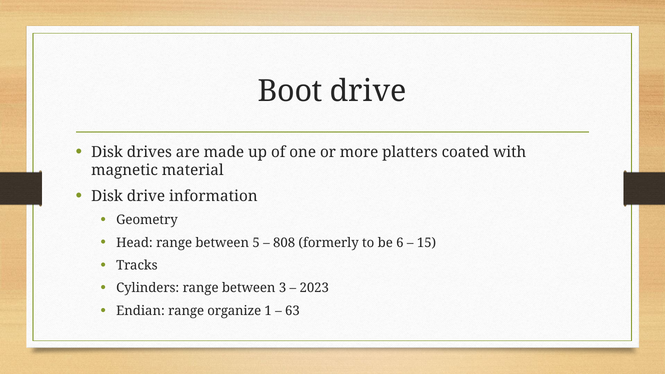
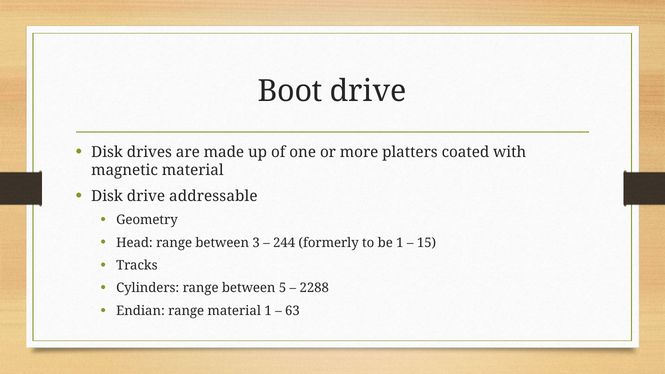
information: information -> addressable
5: 5 -> 3
808: 808 -> 244
be 6: 6 -> 1
3: 3 -> 5
2023: 2023 -> 2288
range organize: organize -> material
